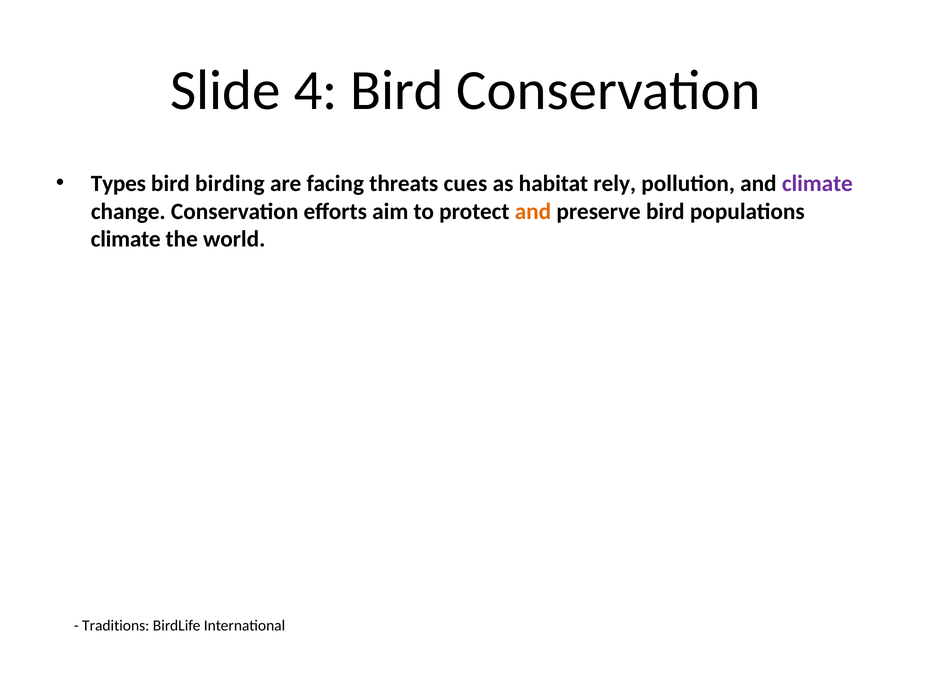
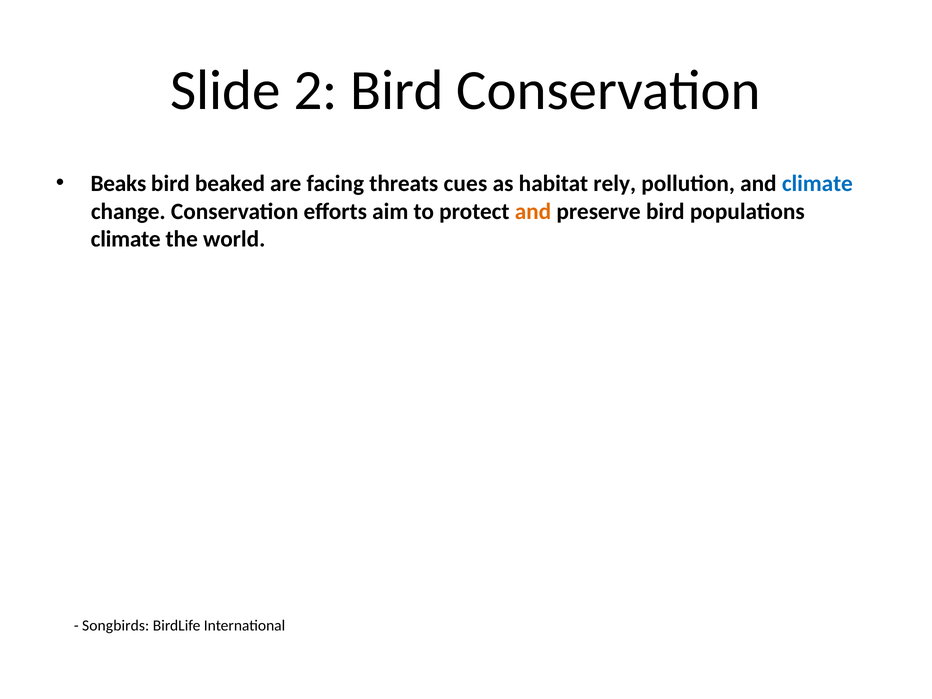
4: 4 -> 2
Types: Types -> Beaks
birding: birding -> beaked
climate at (817, 183) colour: purple -> blue
Traditions: Traditions -> Songbirds
